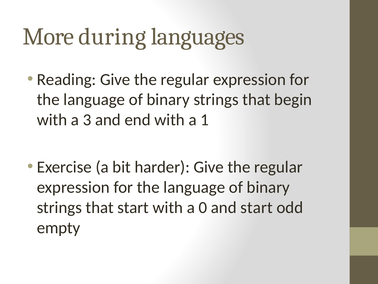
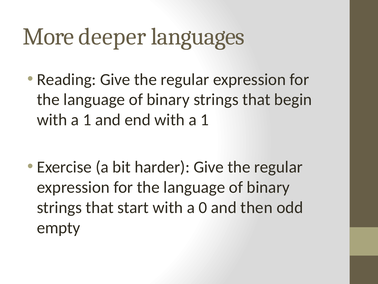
during: during -> deeper
3 at (87, 120): 3 -> 1
and start: start -> then
